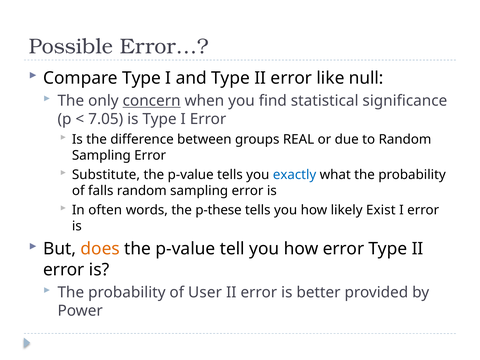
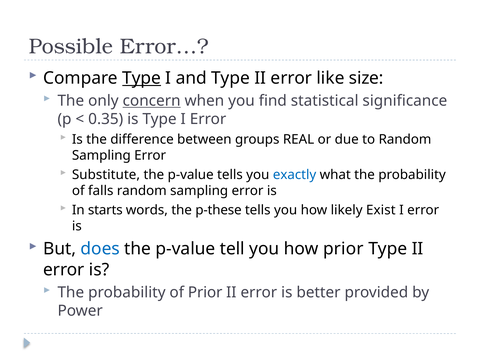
Type at (142, 78) underline: none -> present
null: null -> size
7.05: 7.05 -> 0.35
often: often -> starts
does colour: orange -> blue
how error: error -> prior
of User: User -> Prior
